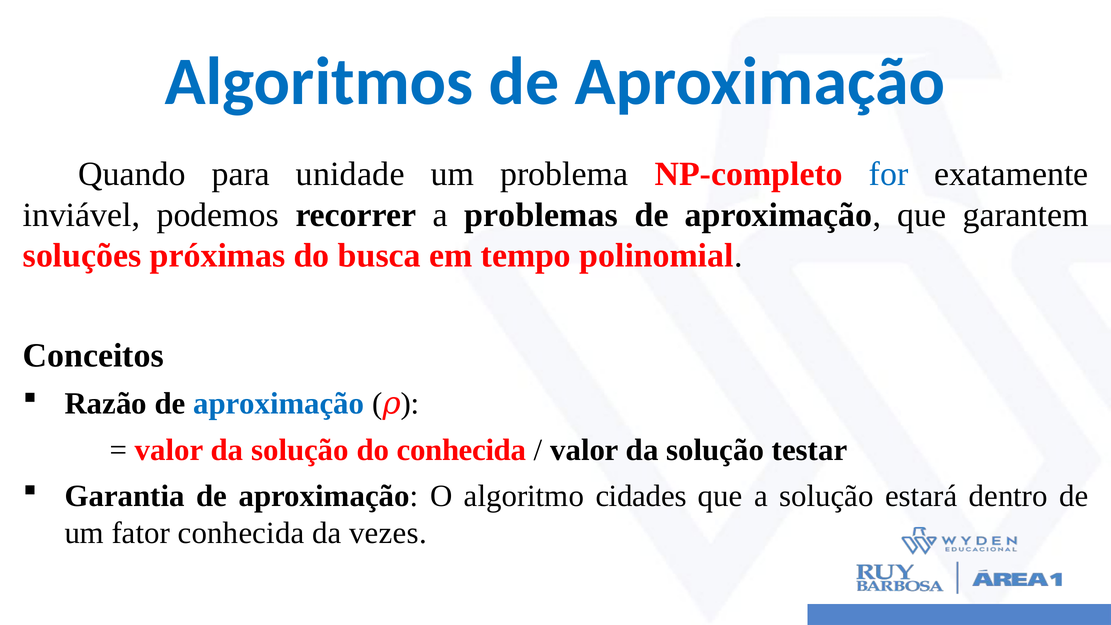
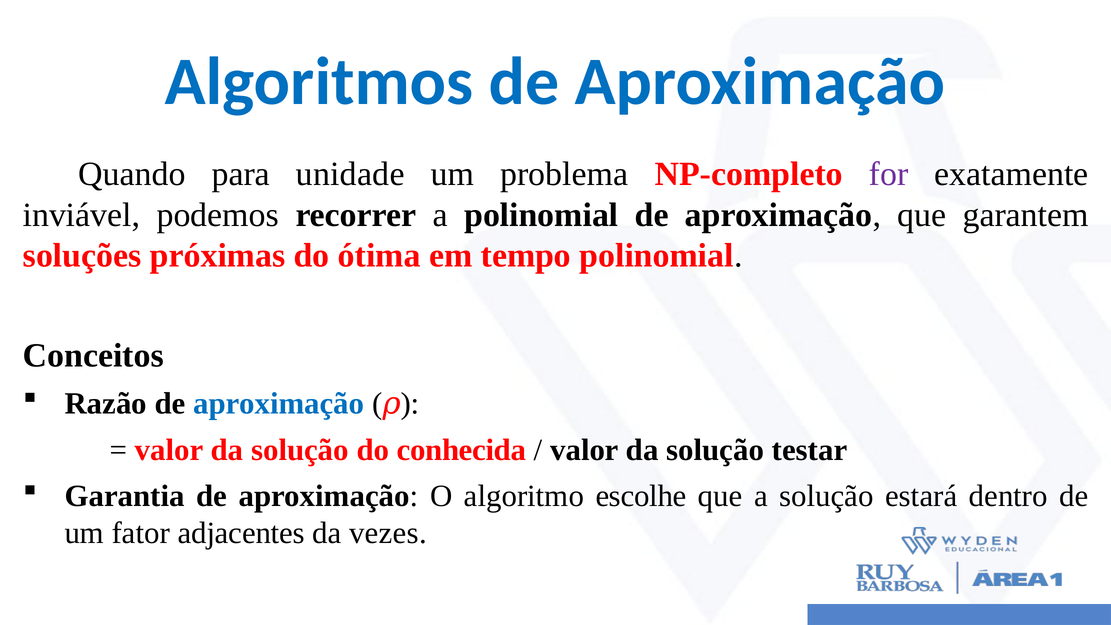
for colour: blue -> purple
a problemas: problemas -> polinomial
busca: busca -> ótima
cidades: cidades -> escolhe
fator conhecida: conhecida -> adjacentes
